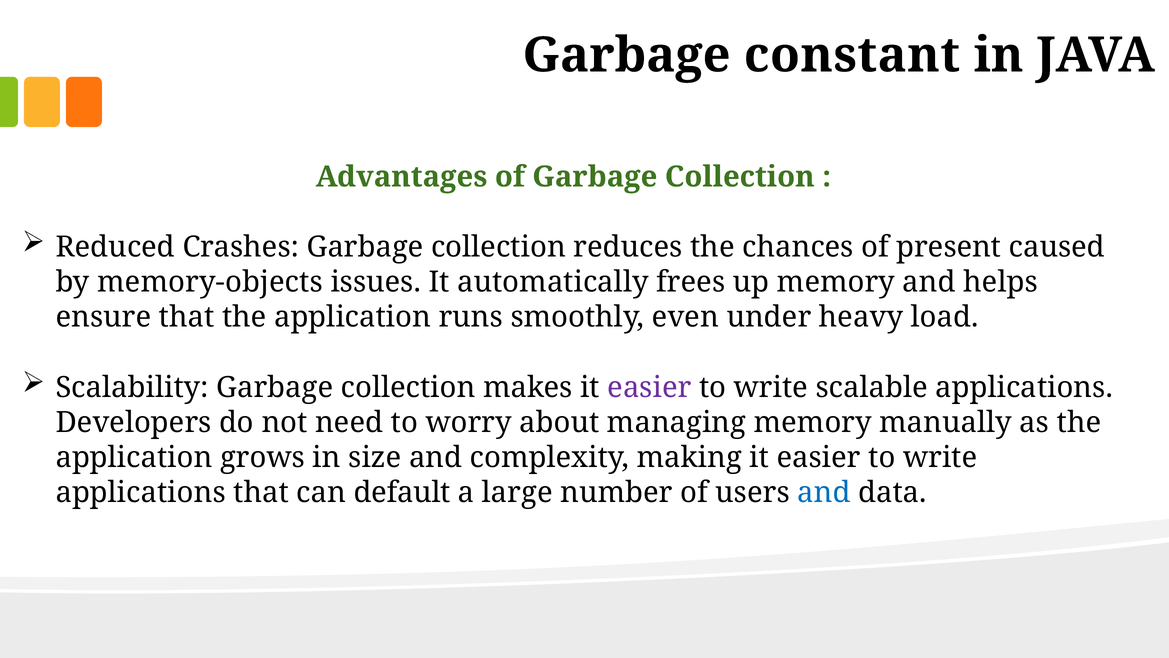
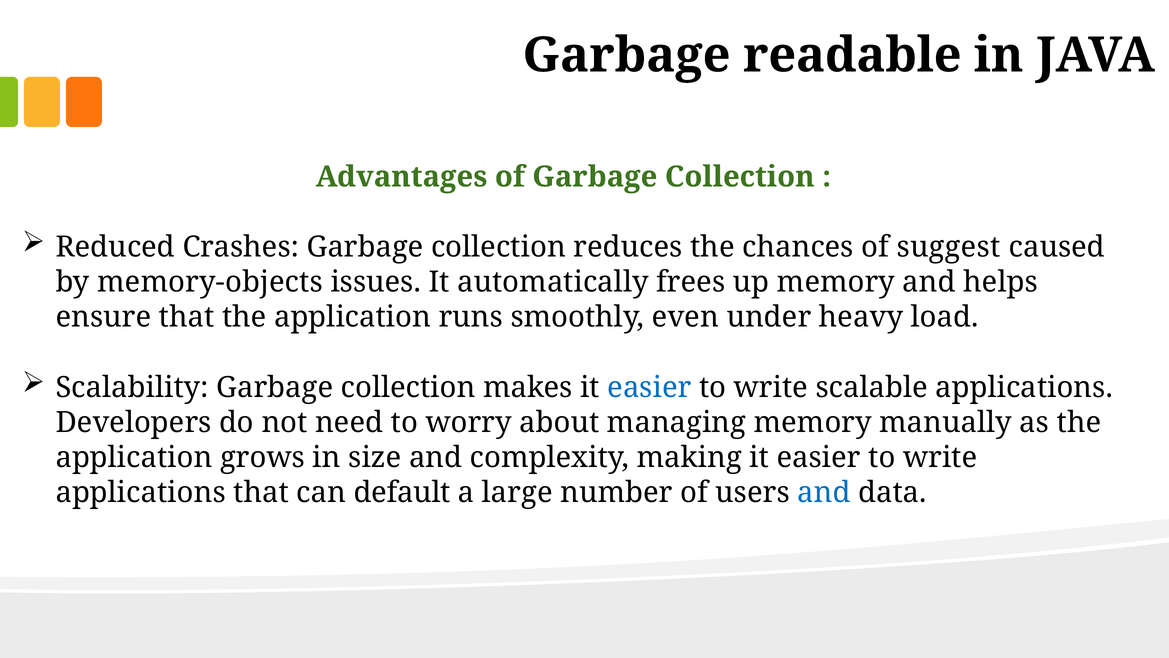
constant: constant -> readable
present: present -> suggest
easier at (649, 387) colour: purple -> blue
